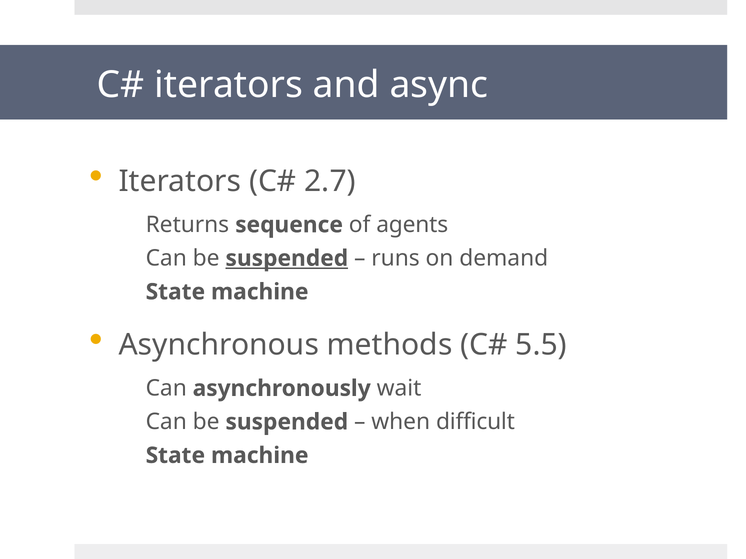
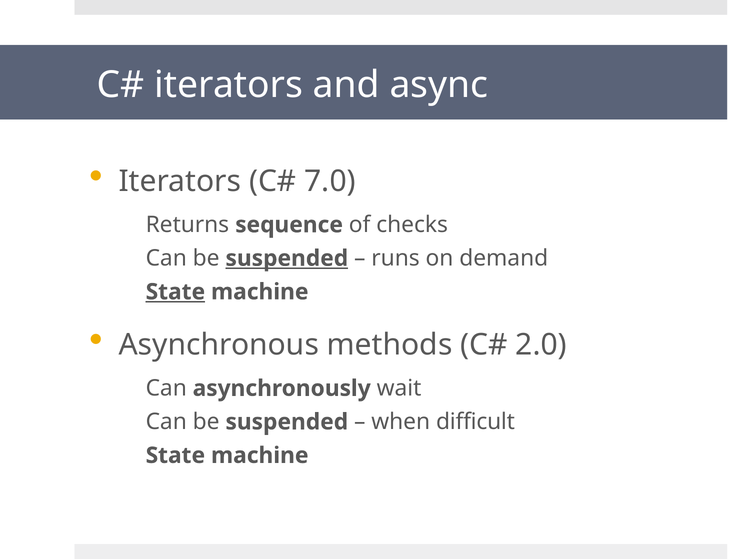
2.7: 2.7 -> 7.0
agents: agents -> checks
State at (175, 292) underline: none -> present
5.5: 5.5 -> 2.0
